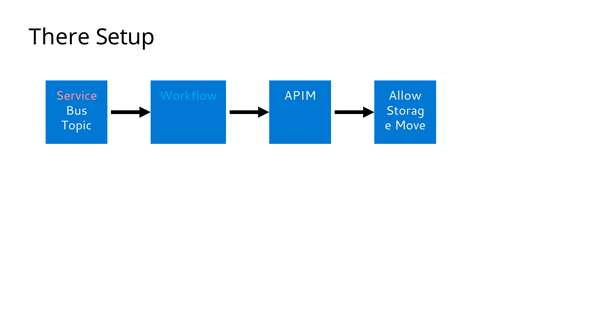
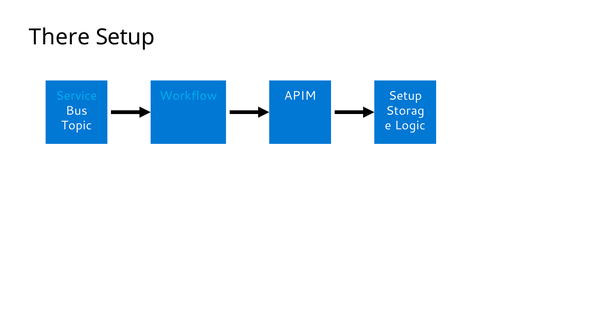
Service colour: pink -> light blue
Allow at (405, 96): Allow -> Setup
Move: Move -> Logic
